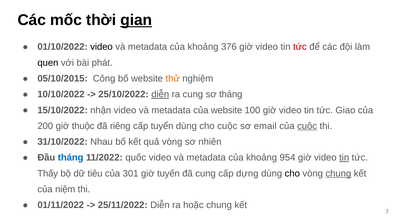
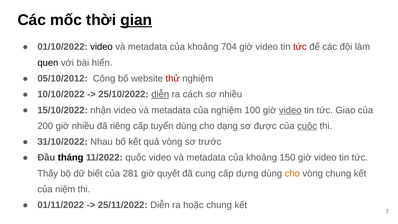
376: 376 -> 704
phát: phát -> hiển
05/10/2015: 05/10/2015 -> 05/10/2012
thử colour: orange -> red
ra cung: cung -> cách
sơ tháng: tháng -> nhiều
của website: website -> nghiệm
video at (290, 110) underline: none -> present
giờ thuộc: thuộc -> nhiều
cho cuộc: cuộc -> dạng
email: email -> được
nhiên: nhiên -> trước
tháng at (71, 158) colour: blue -> black
954: 954 -> 150
tin at (344, 158) underline: present -> none
tiêu: tiêu -> biết
301: 301 -> 281
tuyến: tuyến -> quyết
cho at (292, 173) colour: black -> orange
chung at (338, 173) underline: present -> none
